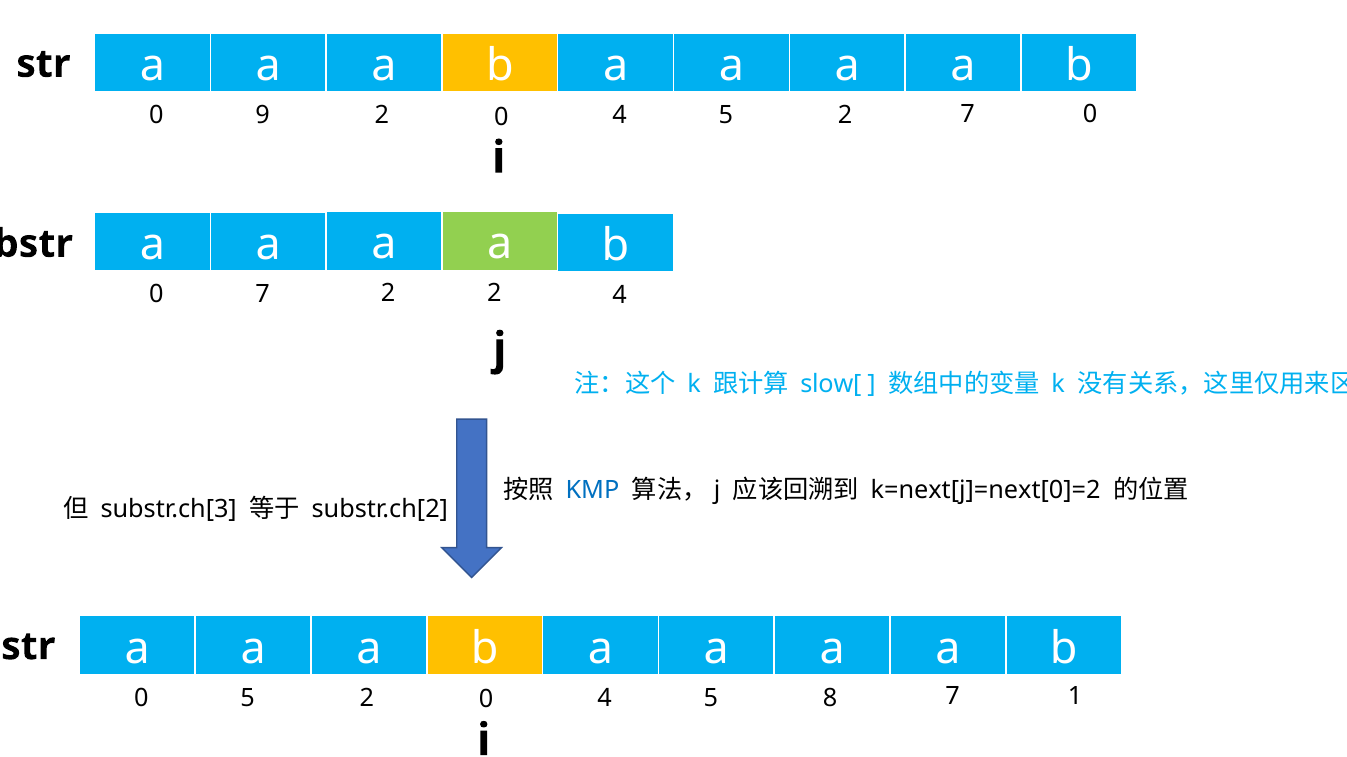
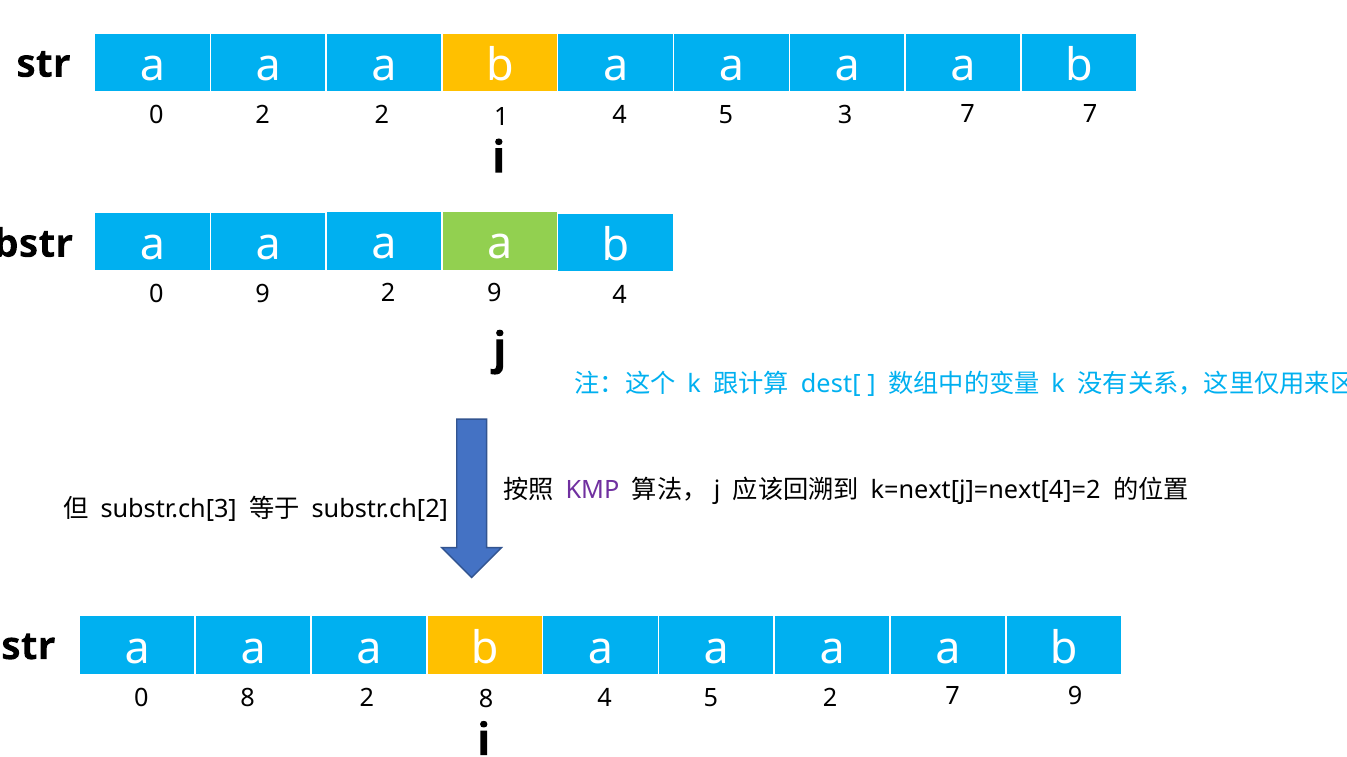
7 0: 0 -> 7
0 9: 9 -> 2
0 at (501, 117): 0 -> 1
4 5 2: 2 -> 3
2 2: 2 -> 9
0 7: 7 -> 9
slow[: slow[ -> dest[
KMP colour: blue -> purple
k=next[j]=next[0]=2: k=next[j]=next[0]=2 -> k=next[j]=next[4]=2
7 1: 1 -> 9
0 5: 5 -> 8
0 at (486, 700): 0 -> 8
5 8: 8 -> 2
